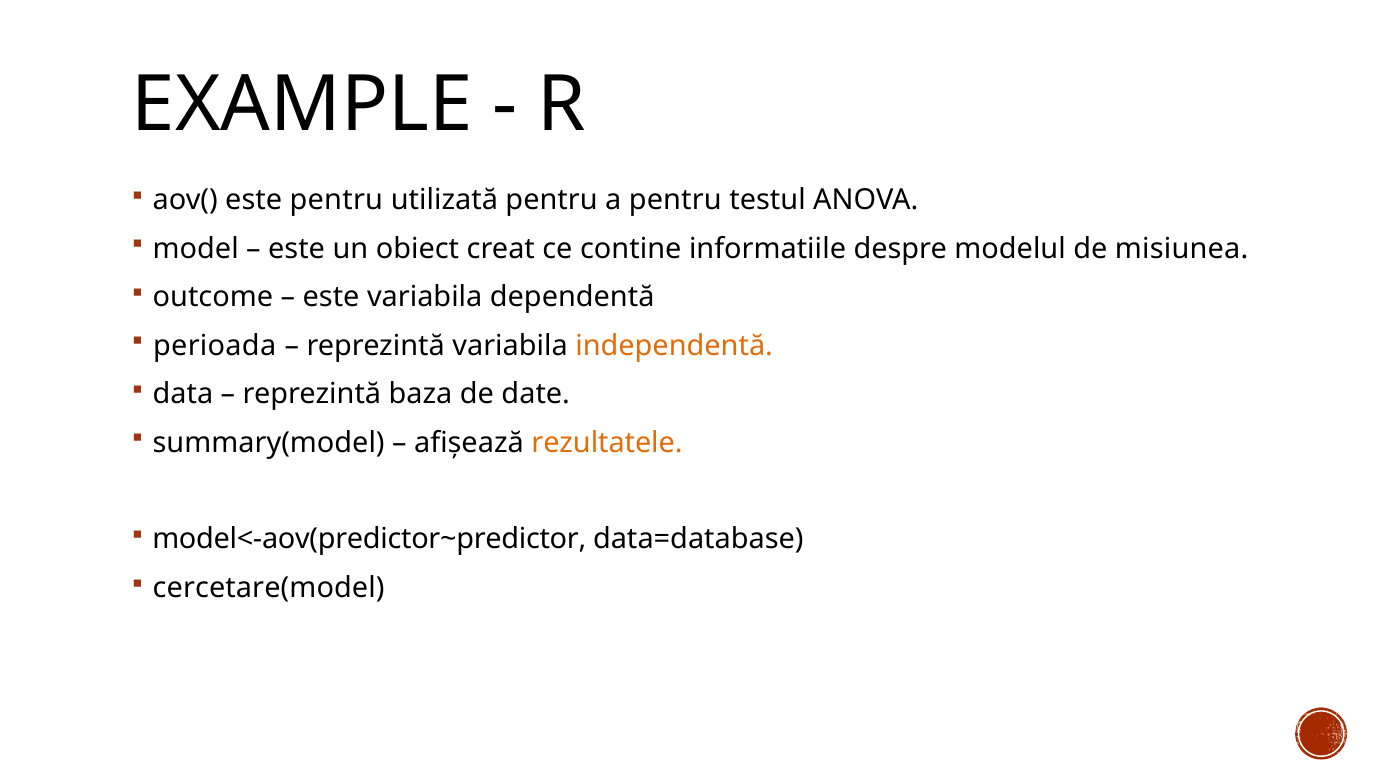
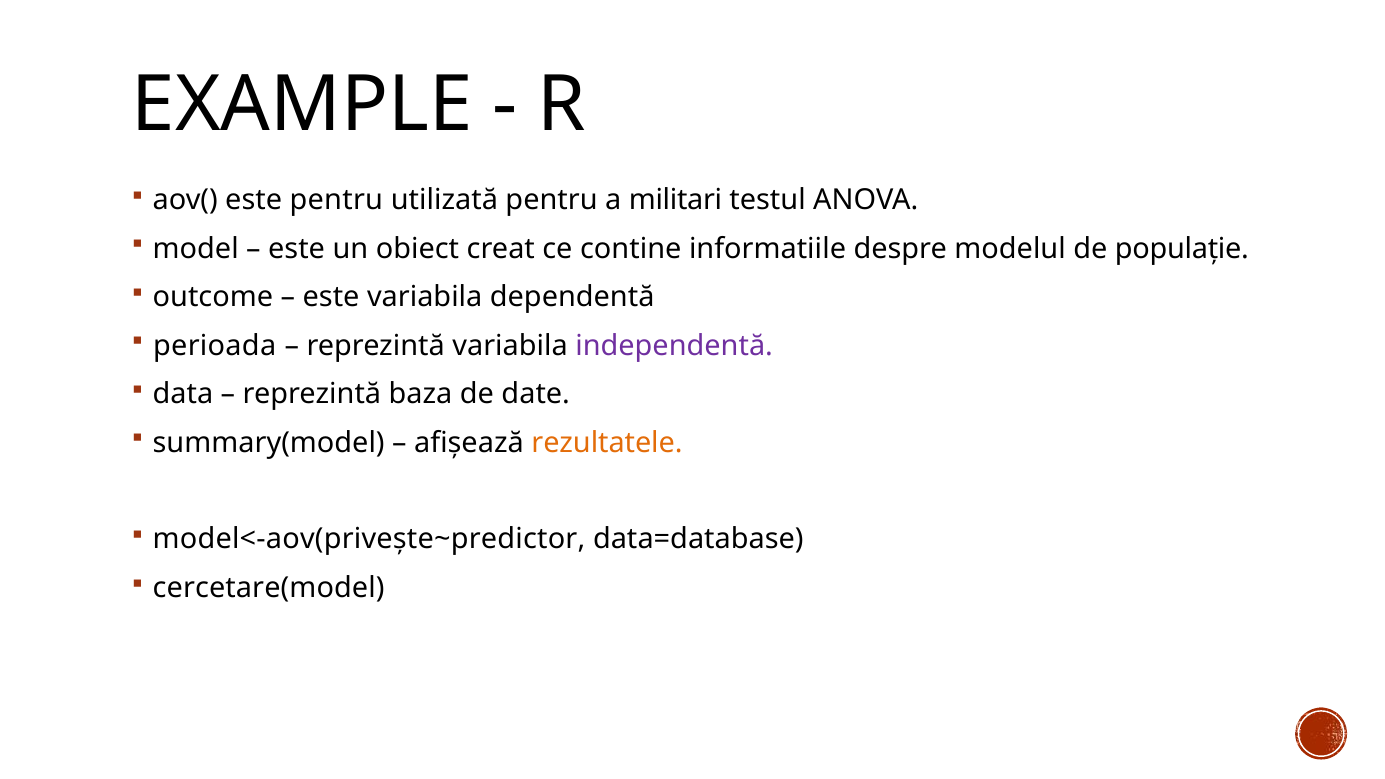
a pentru: pentru -> militari
misiunea: misiunea -> populație
independentă colour: orange -> purple
model<-aov(predictor~predictor: model<-aov(predictor~predictor -> model<-aov(privește~predictor
